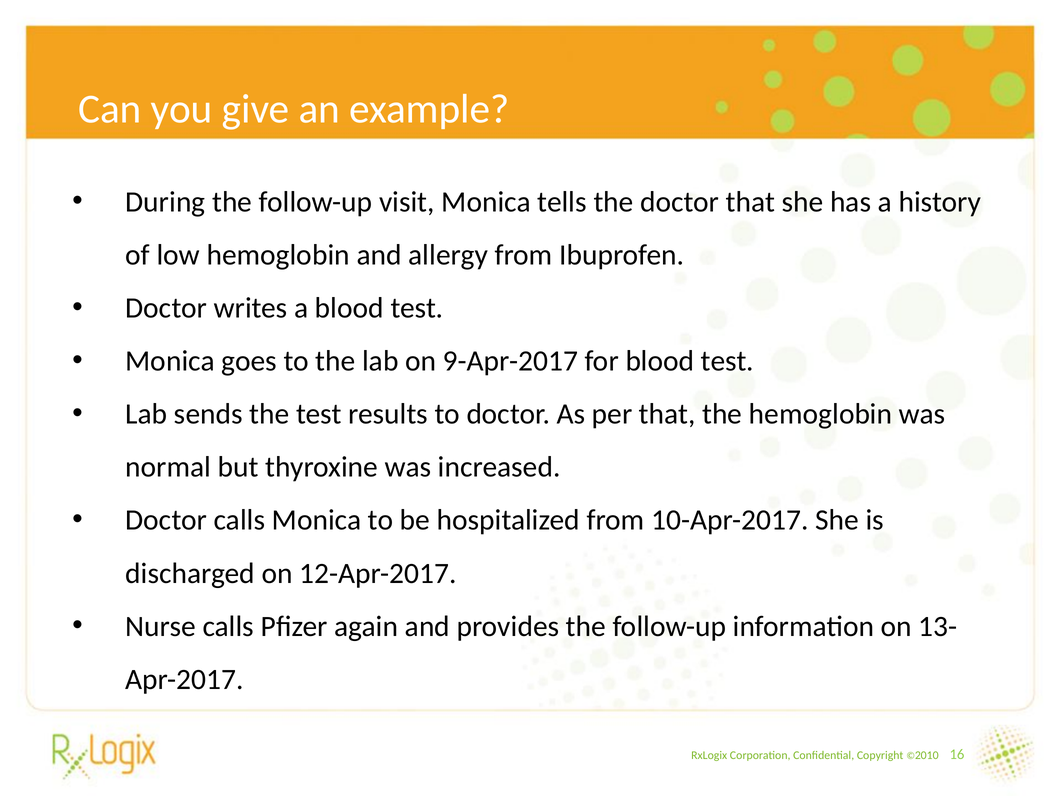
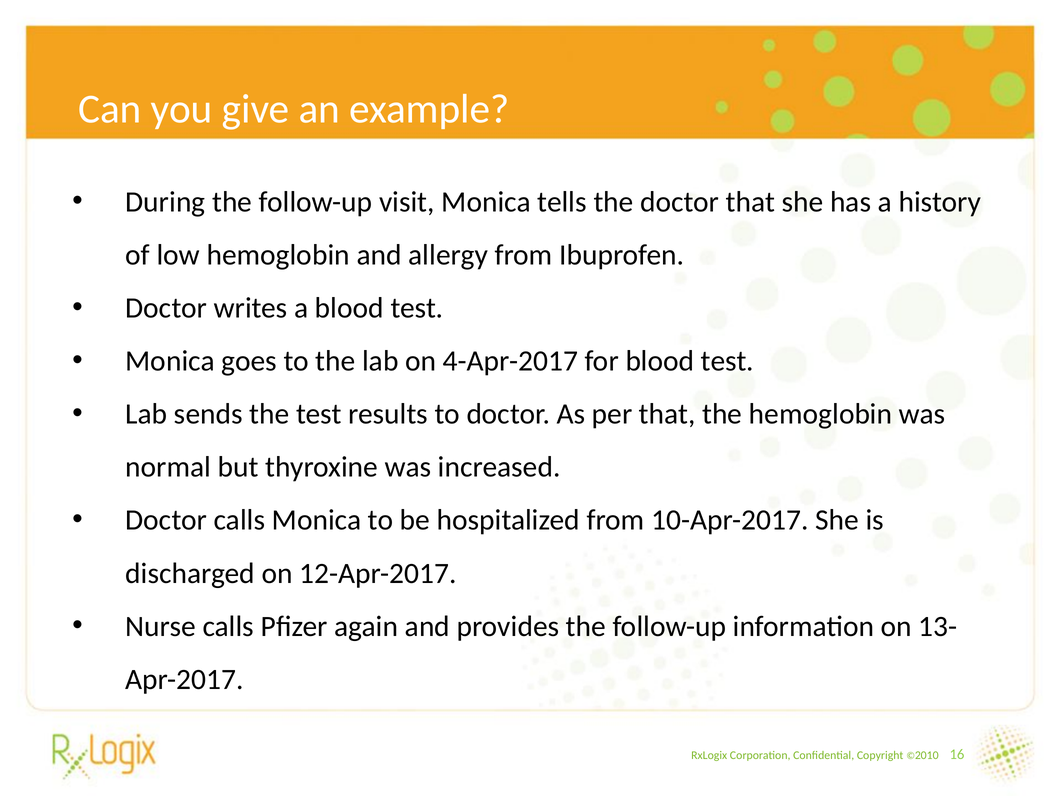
9-Apr-2017: 9-Apr-2017 -> 4-Apr-2017
